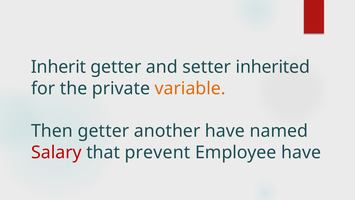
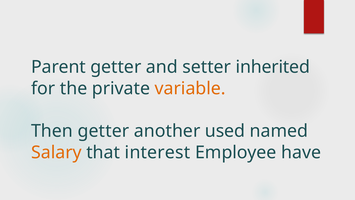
Inherit: Inherit -> Parent
another have: have -> used
Salary colour: red -> orange
prevent: prevent -> interest
